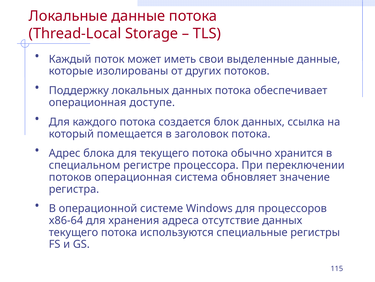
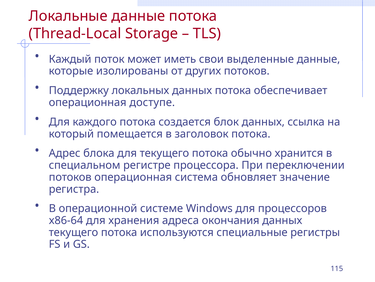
отсутствие: отсутствие -> окончания
